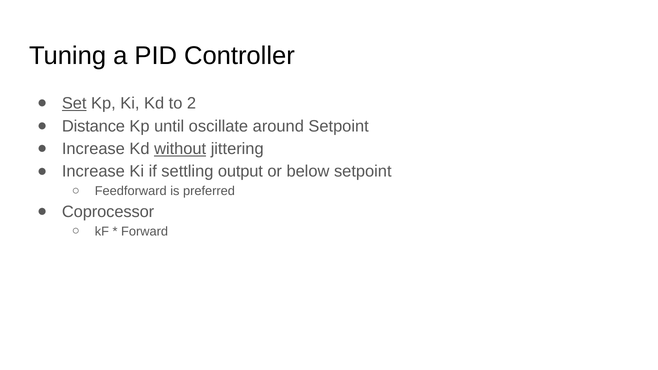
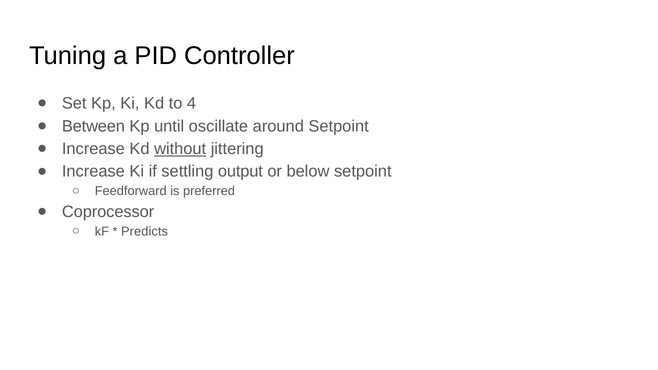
Set underline: present -> none
2: 2 -> 4
Distance: Distance -> Between
Forward: Forward -> Predicts
